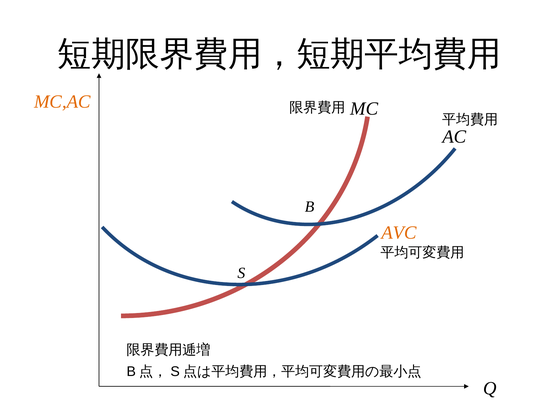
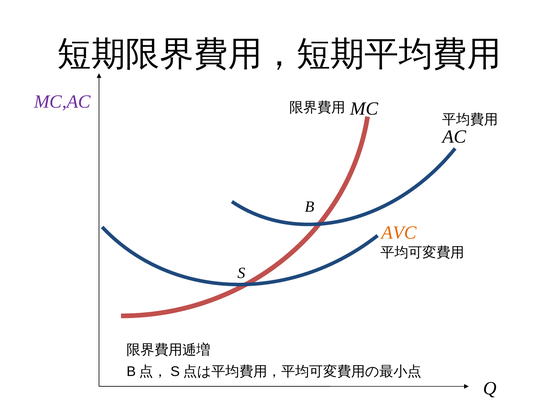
MC,AC colour: orange -> purple
